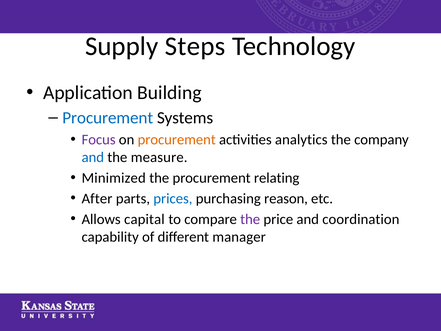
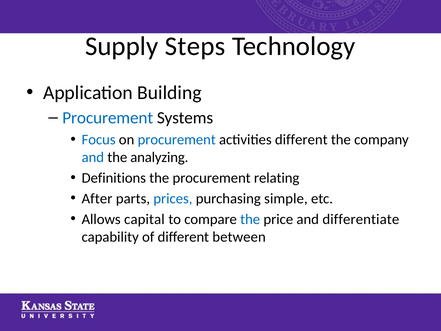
Focus colour: purple -> blue
procurement at (177, 140) colour: orange -> blue
activities analytics: analytics -> different
measure: measure -> analyzing
Minimized: Minimized -> Definitions
reason: reason -> simple
the at (250, 219) colour: purple -> blue
coordination: coordination -> differentiate
manager: manager -> between
